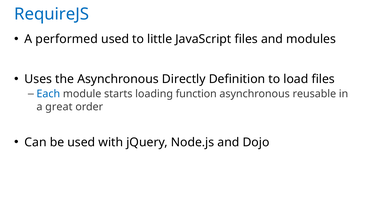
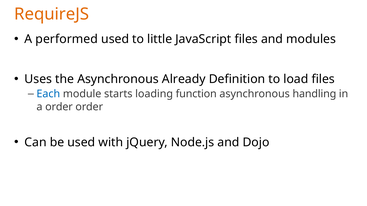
RequireJS colour: blue -> orange
Directly: Directly -> Already
reusable: reusable -> handling
a great: great -> order
